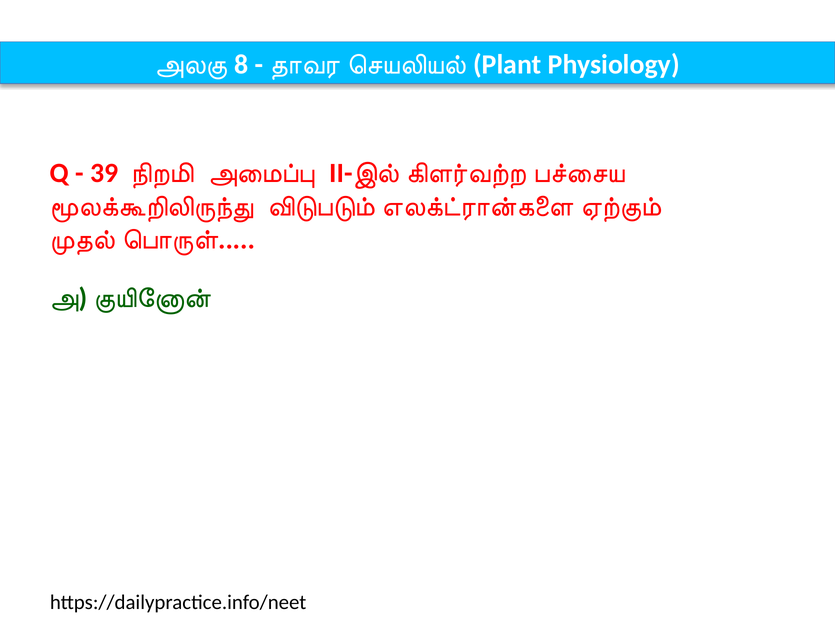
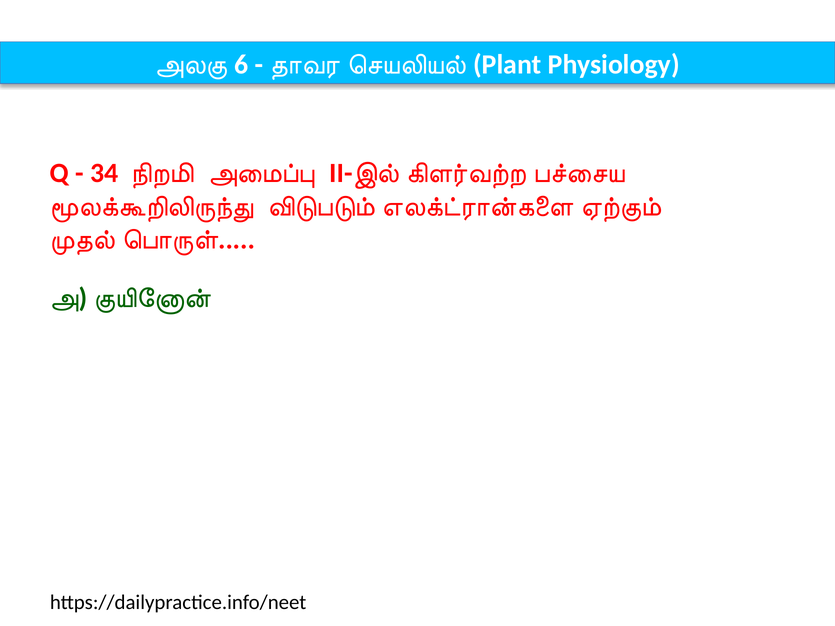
8: 8 -> 6
39: 39 -> 34
